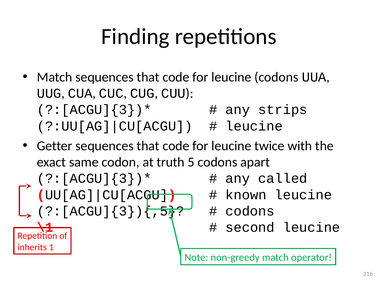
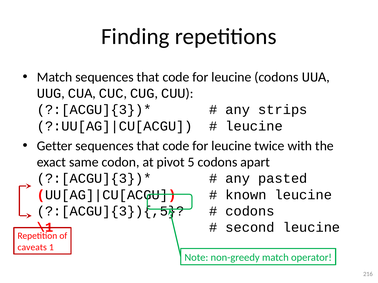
truth: truth -> pivot
called: called -> pasted
inherits: inherits -> caveats
